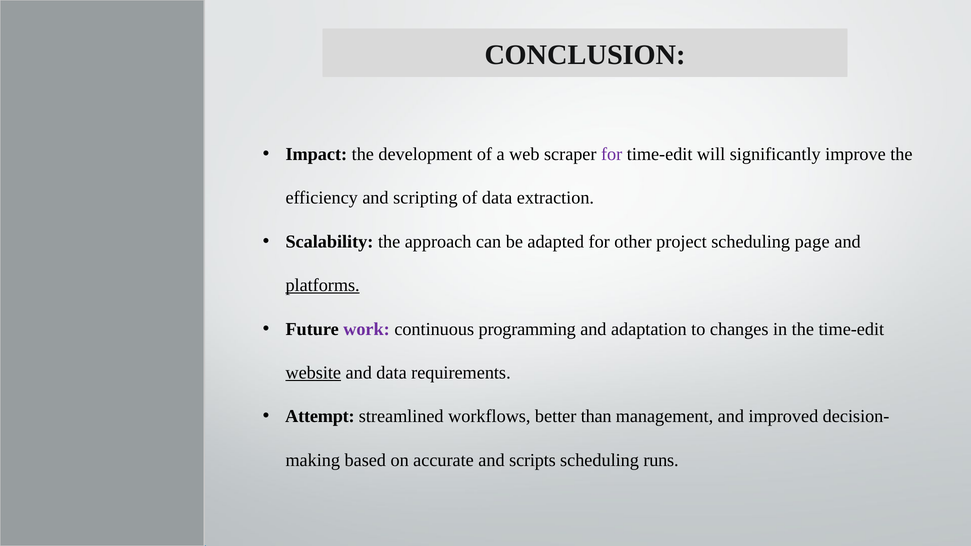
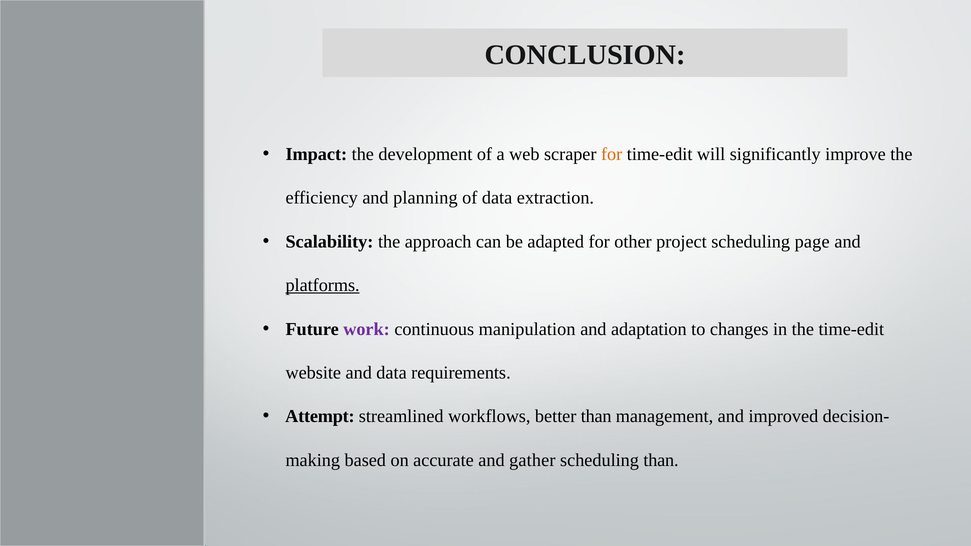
for at (612, 154) colour: purple -> orange
scripting: scripting -> planning
programming: programming -> manipulation
website underline: present -> none
scripts: scripts -> gather
scheduling runs: runs -> than
